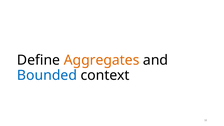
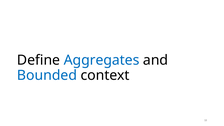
Aggregates colour: orange -> blue
